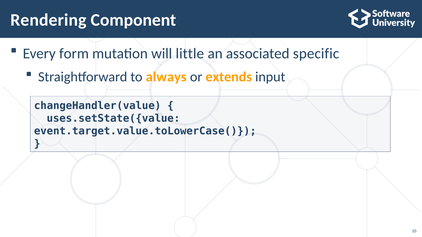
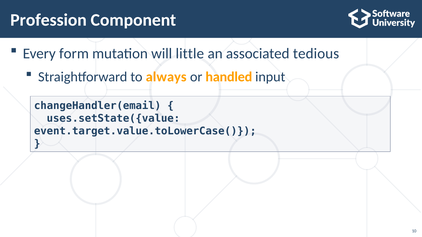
Rendering: Rendering -> Profession
specific: specific -> tedious
extends: extends -> handled
changeHandler(value: changeHandler(value -> changeHandler(email
